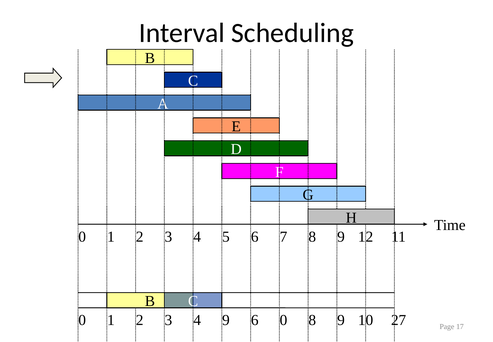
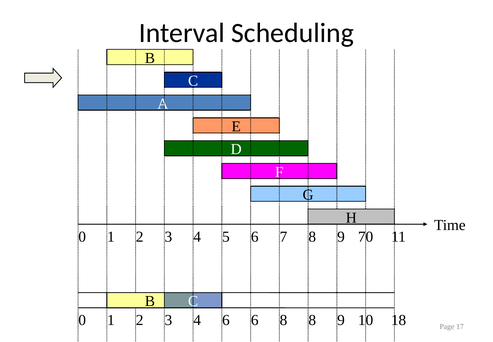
12: 12 -> 70
4 9: 9 -> 6
6 0: 0 -> 8
27: 27 -> 18
